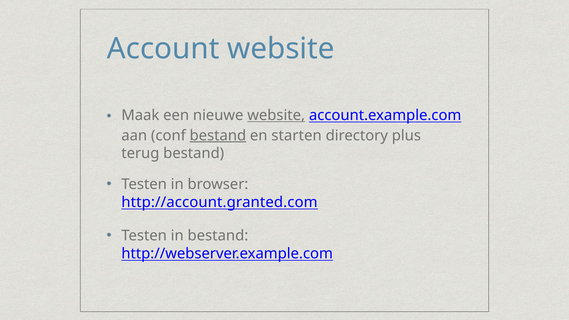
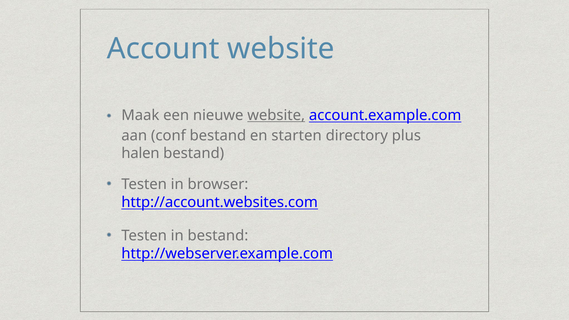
bestand at (218, 136) underline: present -> none
terug: terug -> halen
http://account.granted.com: http://account.granted.com -> http://account.websites.com
